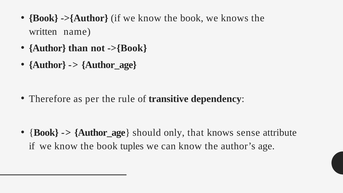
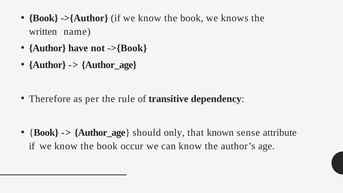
than: than -> have
that knows: knows -> known
tuples: tuples -> occur
